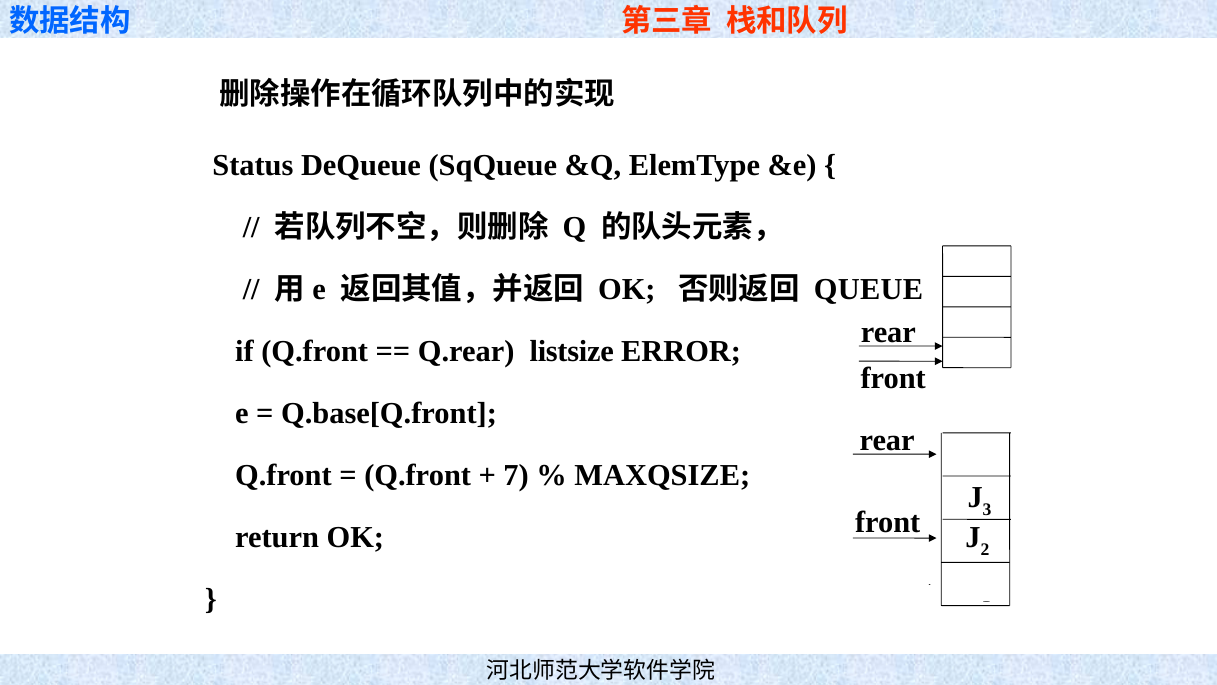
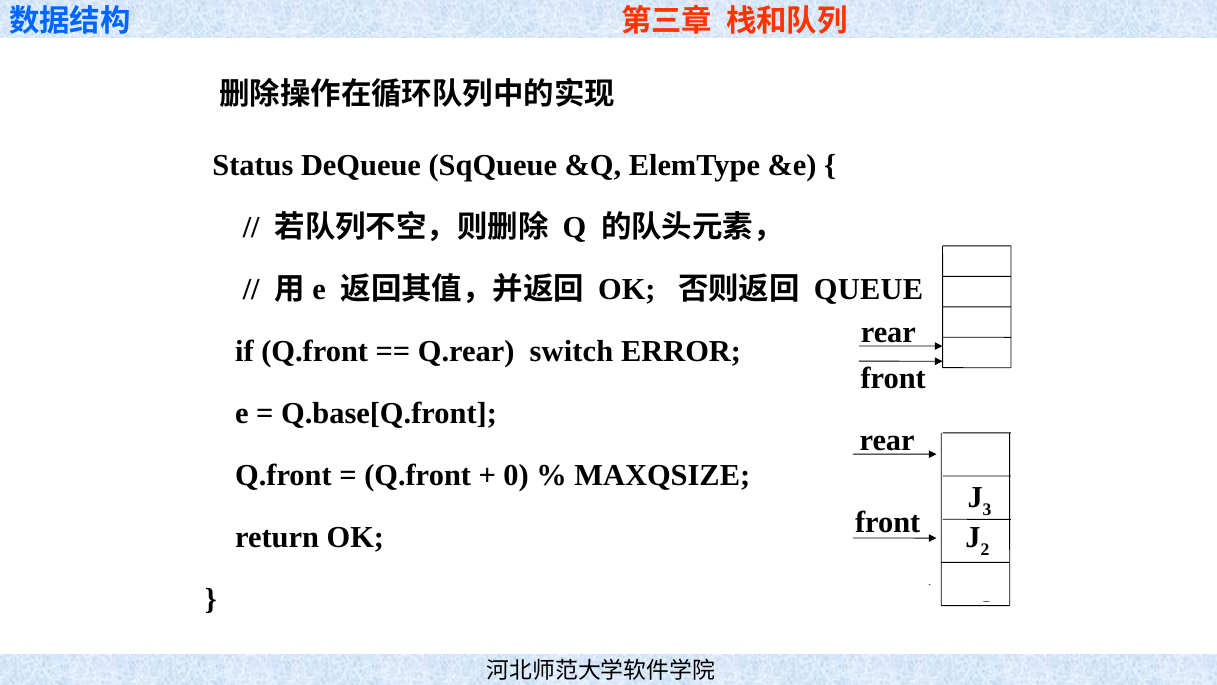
listsize: listsize -> switch
7: 7 -> 0
